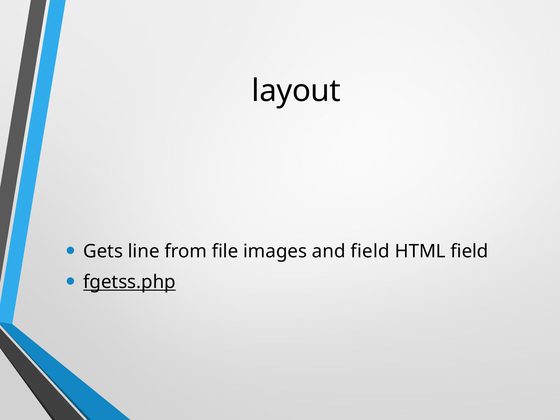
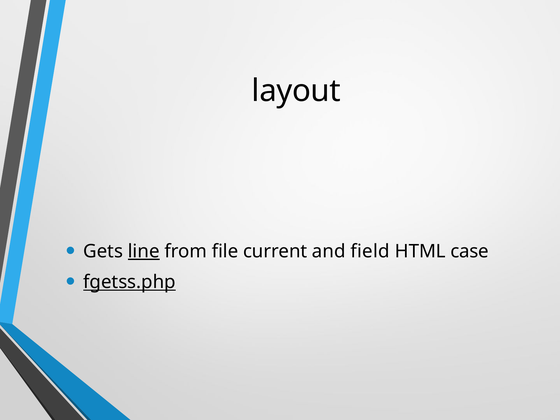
line underline: none -> present
images: images -> current
HTML field: field -> case
